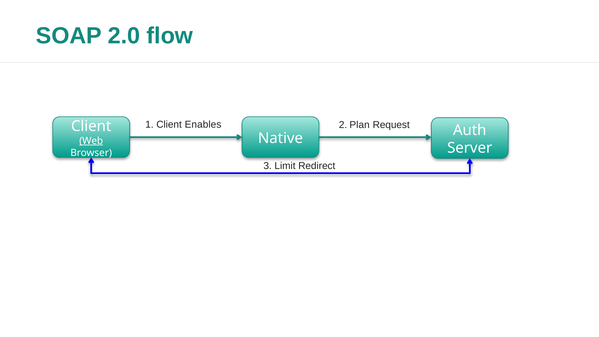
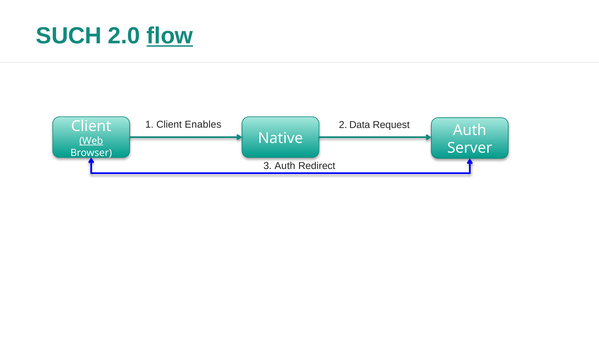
SOAP: SOAP -> SUCH
flow underline: none -> present
Plan: Plan -> Data
3 Limit: Limit -> Auth
